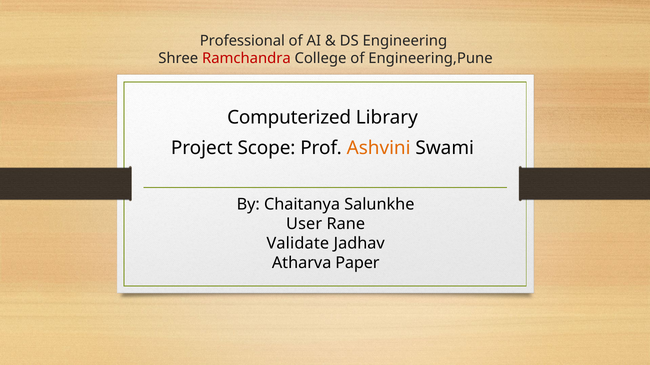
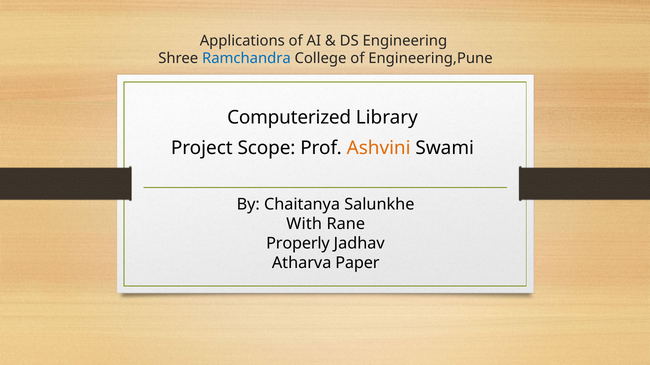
Professional: Professional -> Applications
Ramchandra colour: red -> blue
User: User -> With
Validate: Validate -> Properly
